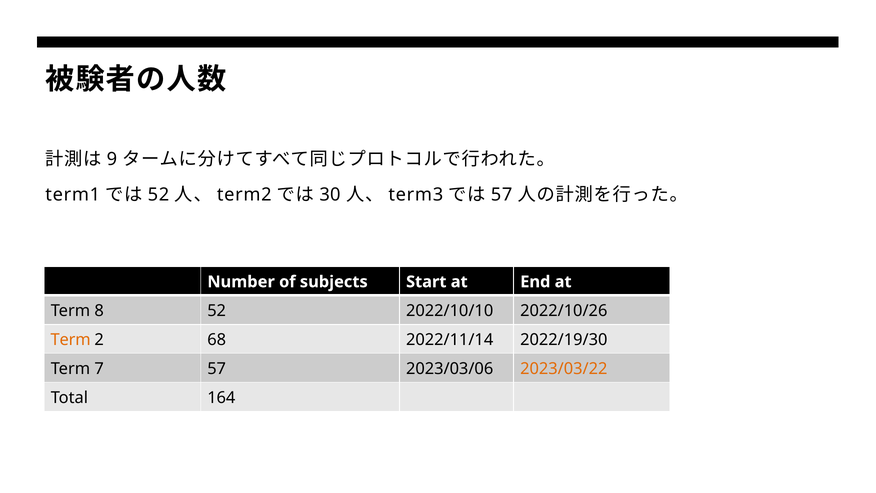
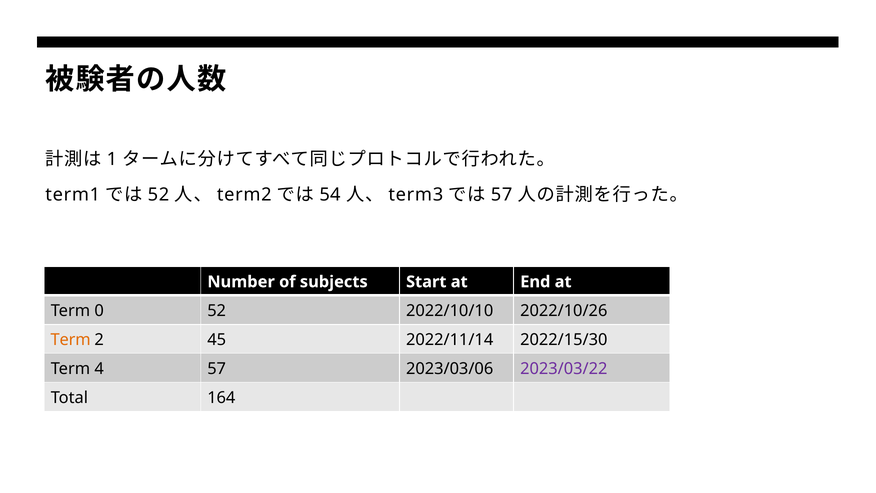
9: 9 -> 1
30: 30 -> 54
8: 8 -> 0
68: 68 -> 45
2022/19/30: 2022/19/30 -> 2022/15/30
7: 7 -> 4
2023/03/22 colour: orange -> purple
